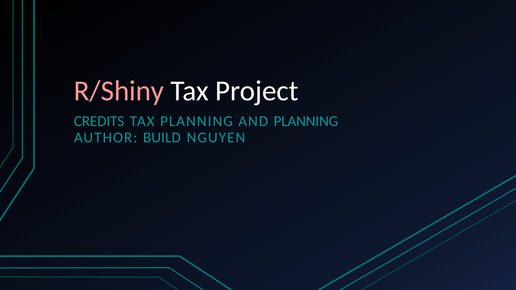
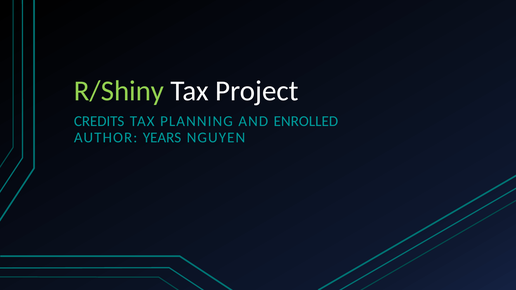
R/Shiny colour: pink -> light green
AND PLANNING: PLANNING -> ENROLLED
BUILD: BUILD -> YEARS
